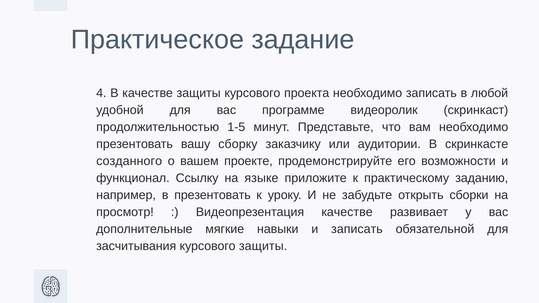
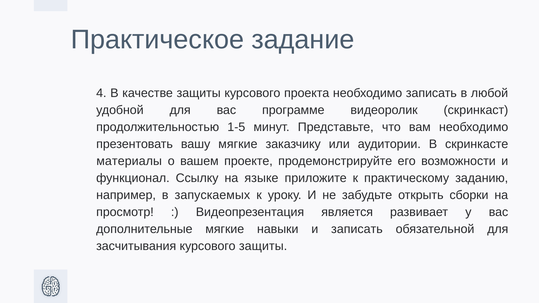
вашу сборку: сборку -> мягкие
созданного: созданного -> материалы
в презентовать: презентовать -> запускаемых
Видеопрезентация качестве: качестве -> является
